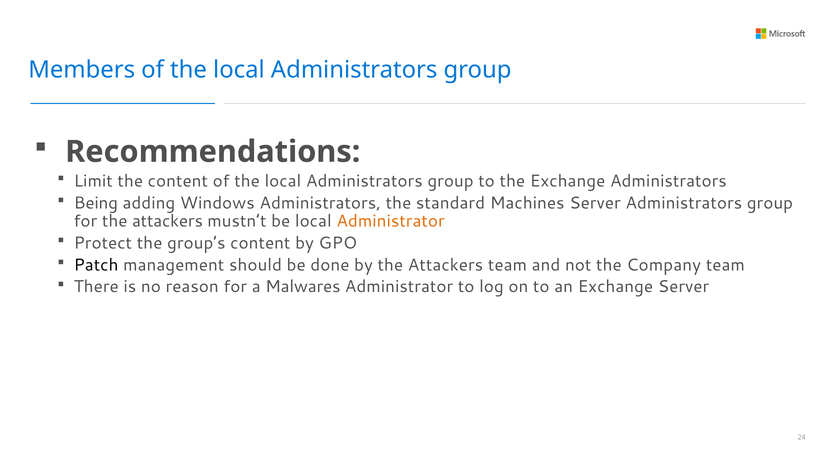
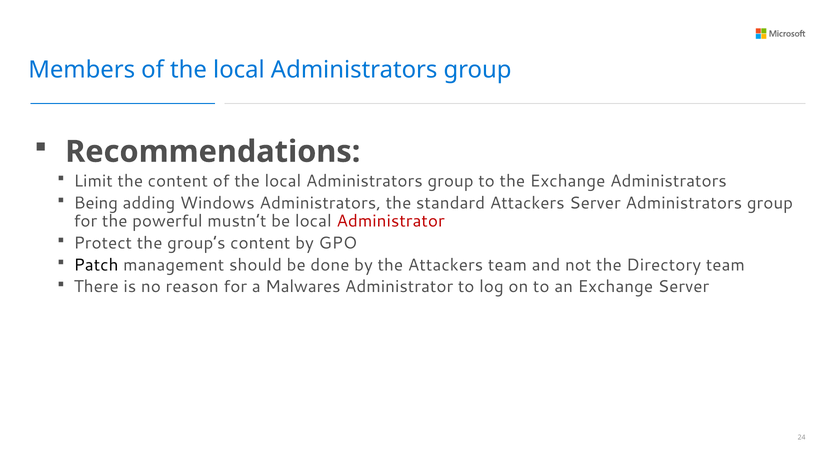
standard Machines: Machines -> Attackers
for the attackers: attackers -> powerful
Administrator at (391, 221) colour: orange -> red
Company: Company -> Directory
